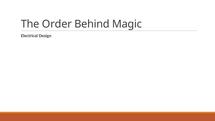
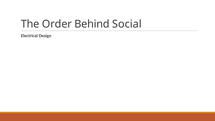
Magic: Magic -> Social
